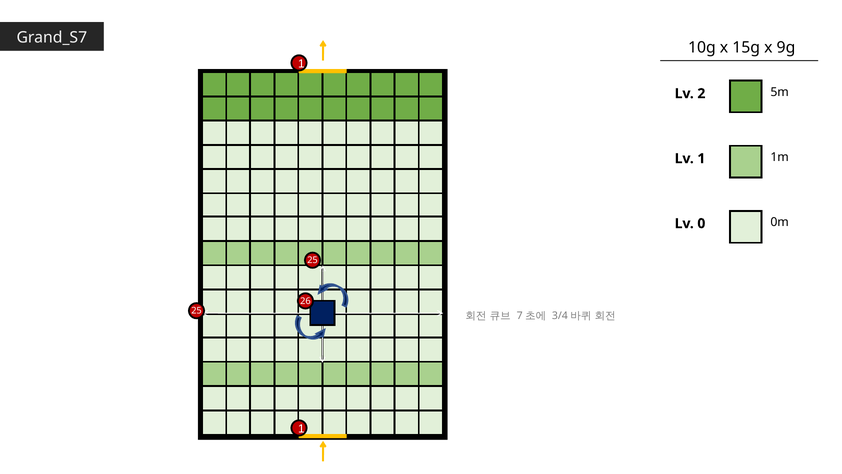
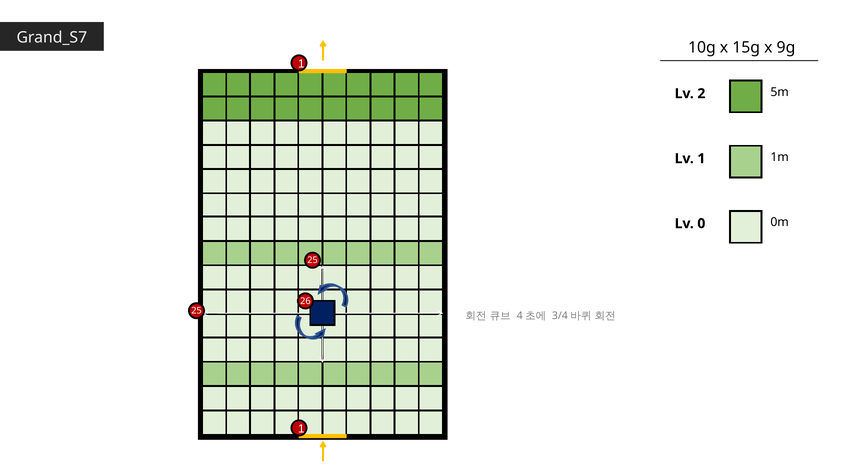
7: 7 -> 4
